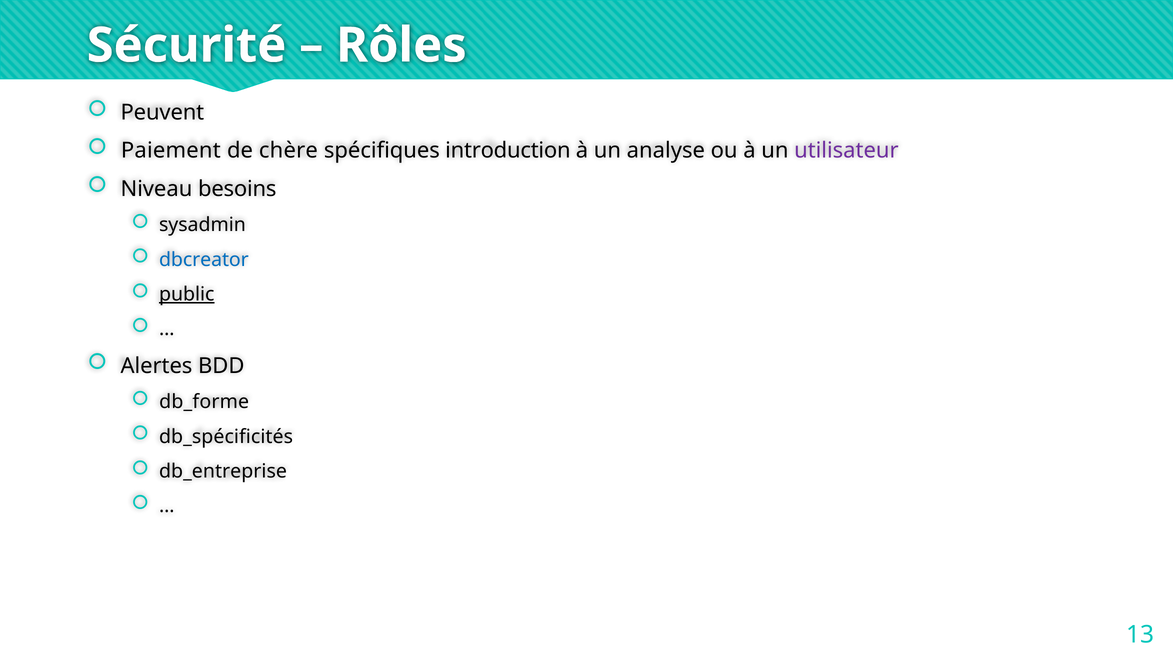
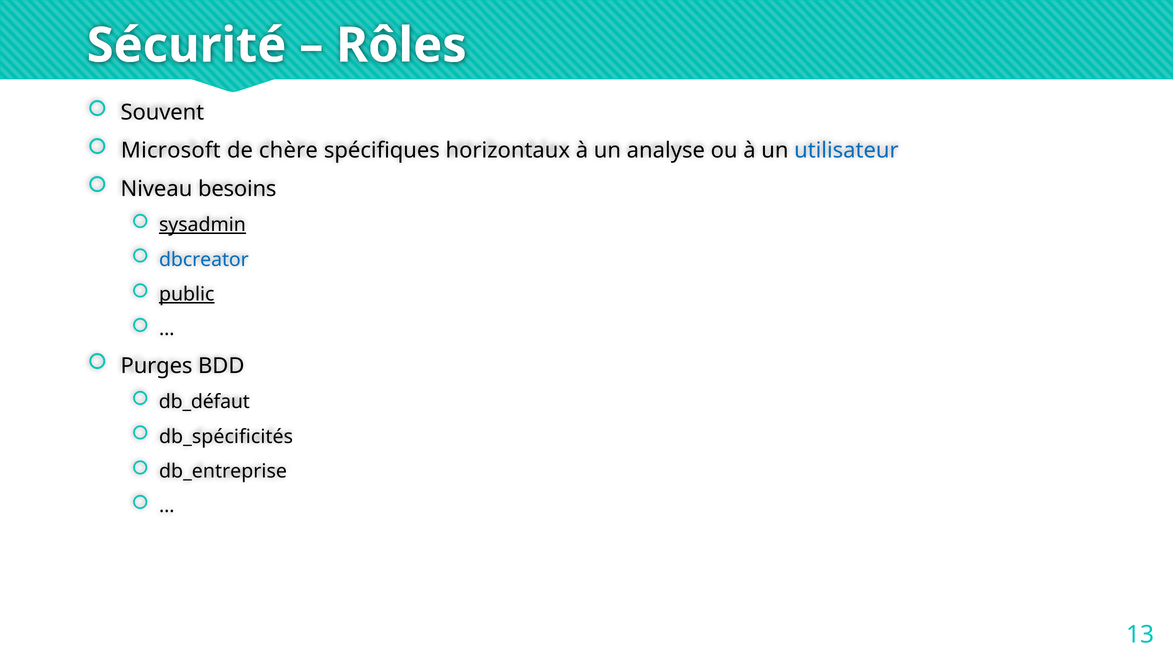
Peuvent: Peuvent -> Souvent
Paiement: Paiement -> Microsoft
introduction: introduction -> horizontaux
utilisateur colour: purple -> blue
sysadmin underline: none -> present
Alertes: Alertes -> Purges
db_forme: db_forme -> db_défaut
